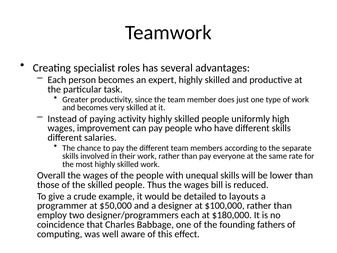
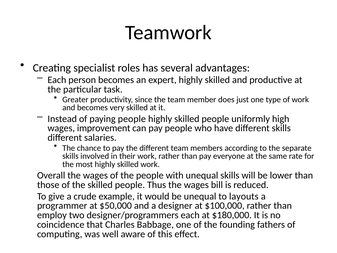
paying activity: activity -> people
be detailed: detailed -> unequal
